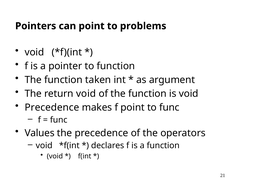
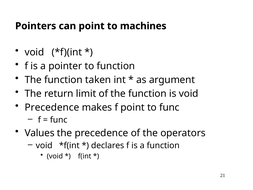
problems: problems -> machines
return void: void -> limit
